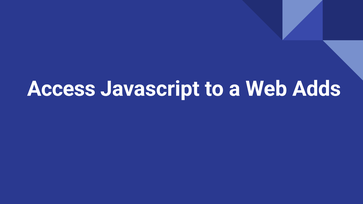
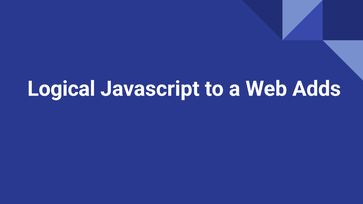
Access: Access -> Logical
